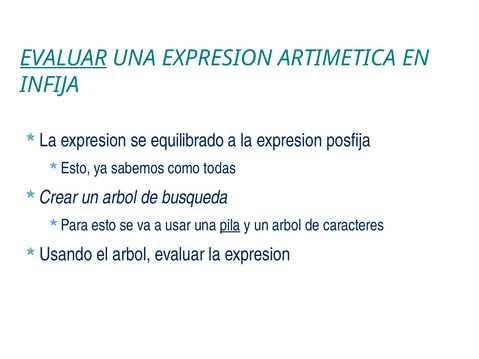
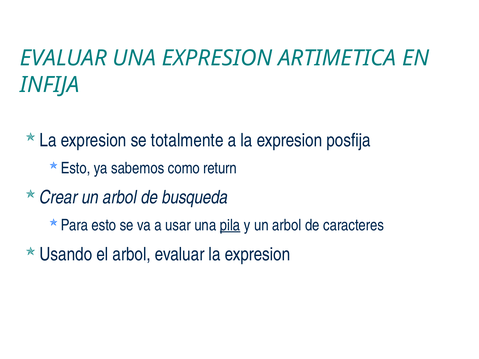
EVALUAR at (63, 58) underline: present -> none
equilibrado: equilibrado -> totalmente
todas: todas -> return
